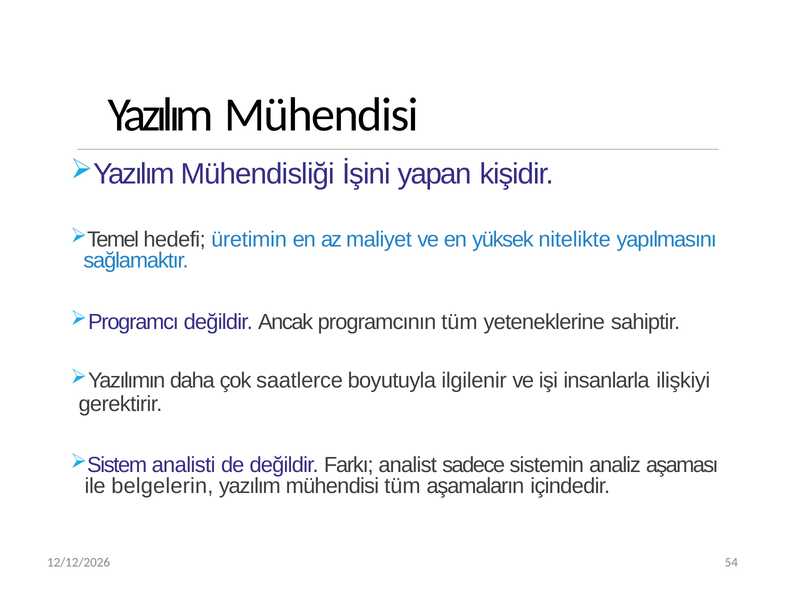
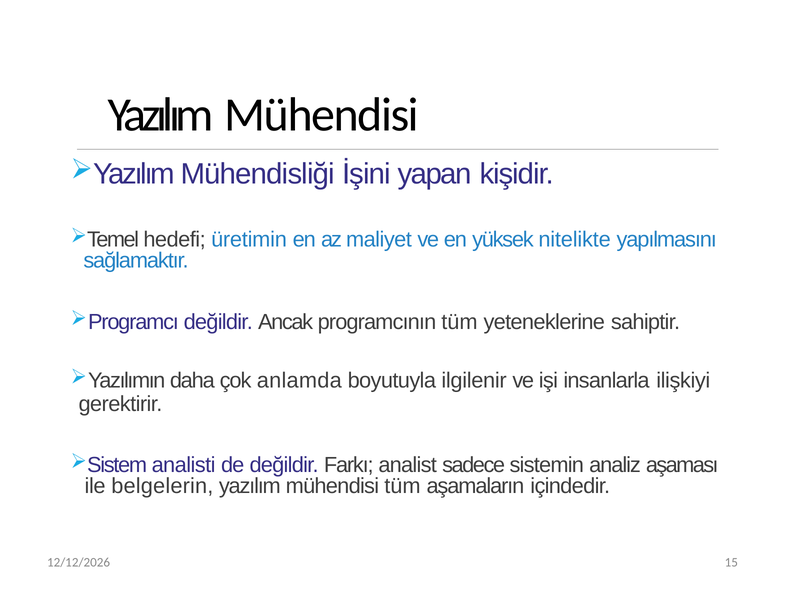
saatlerce: saatlerce -> anlamda
54: 54 -> 15
